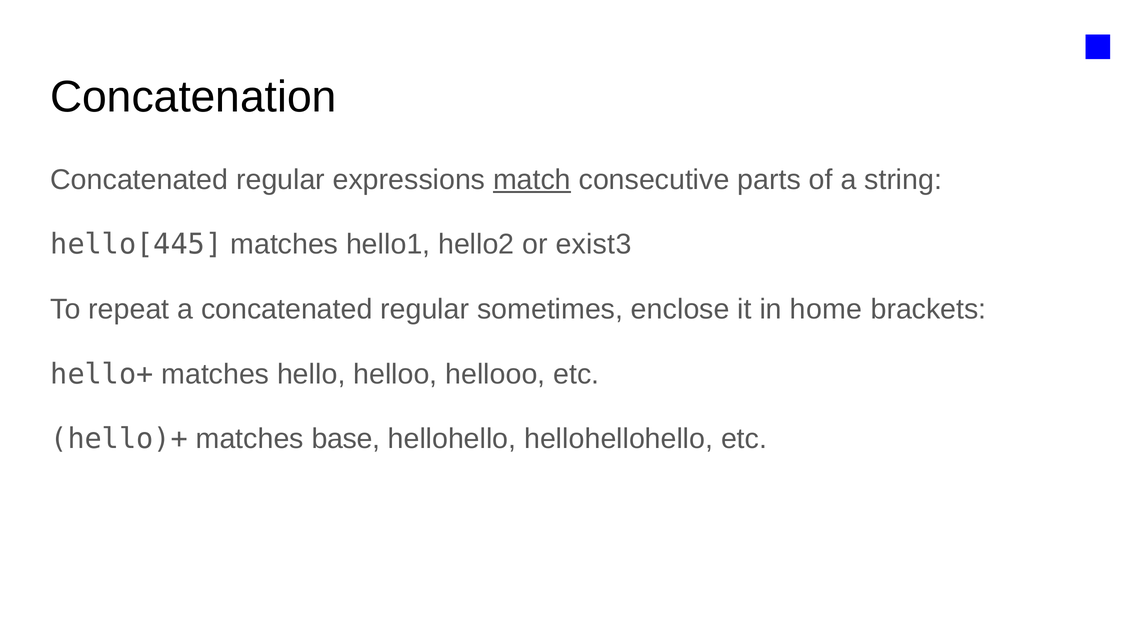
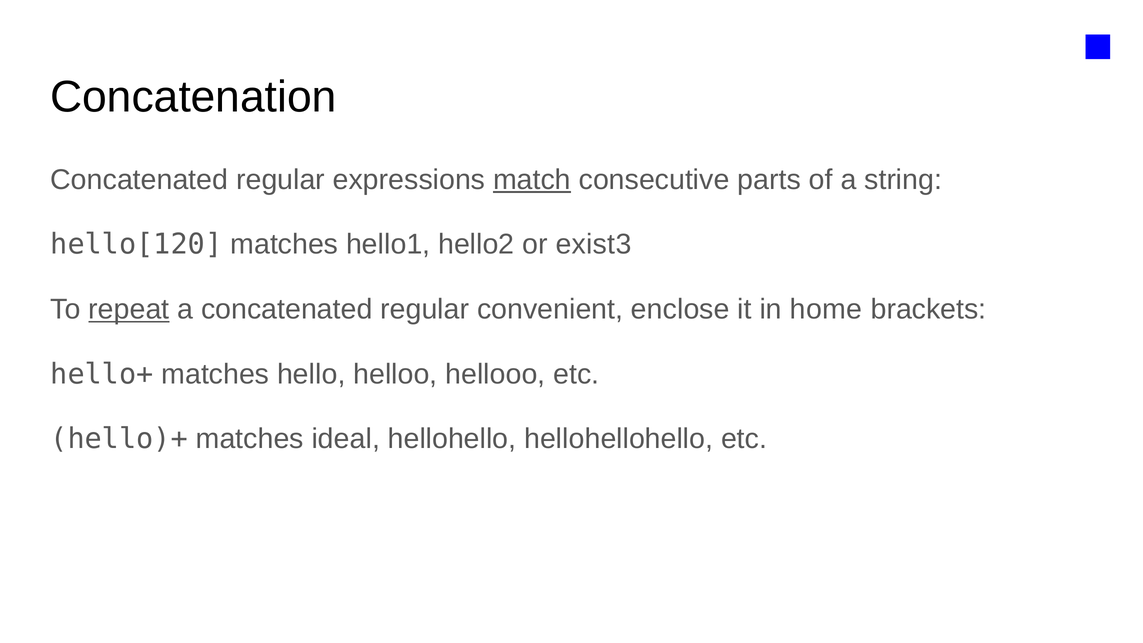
hello[445: hello[445 -> hello[120
repeat underline: none -> present
sometimes: sometimes -> convenient
base: base -> ideal
